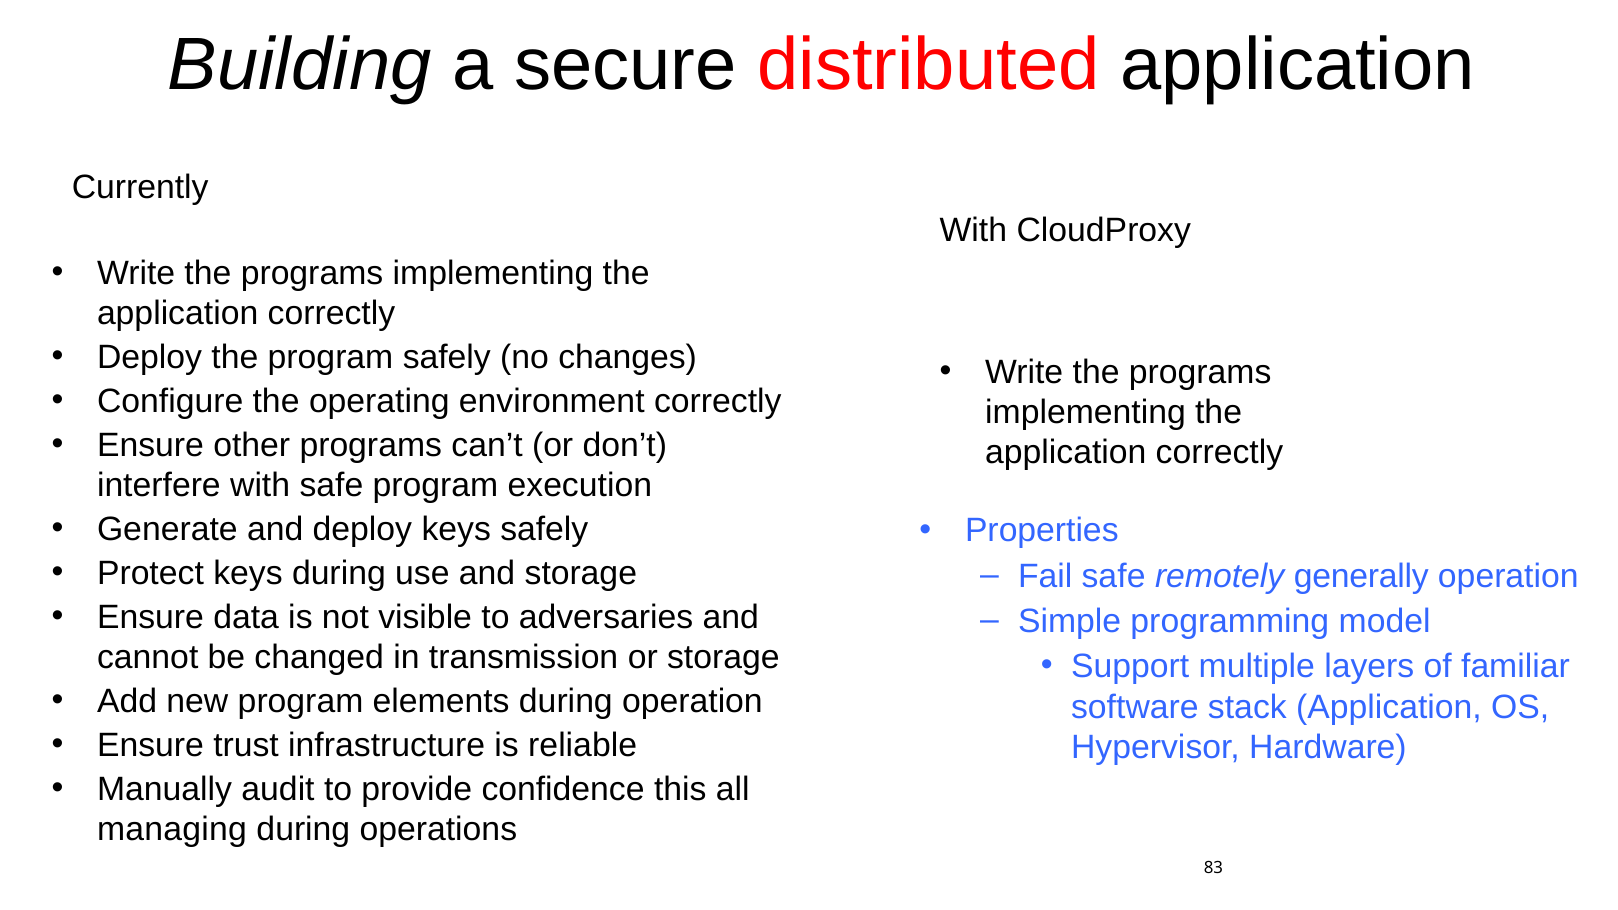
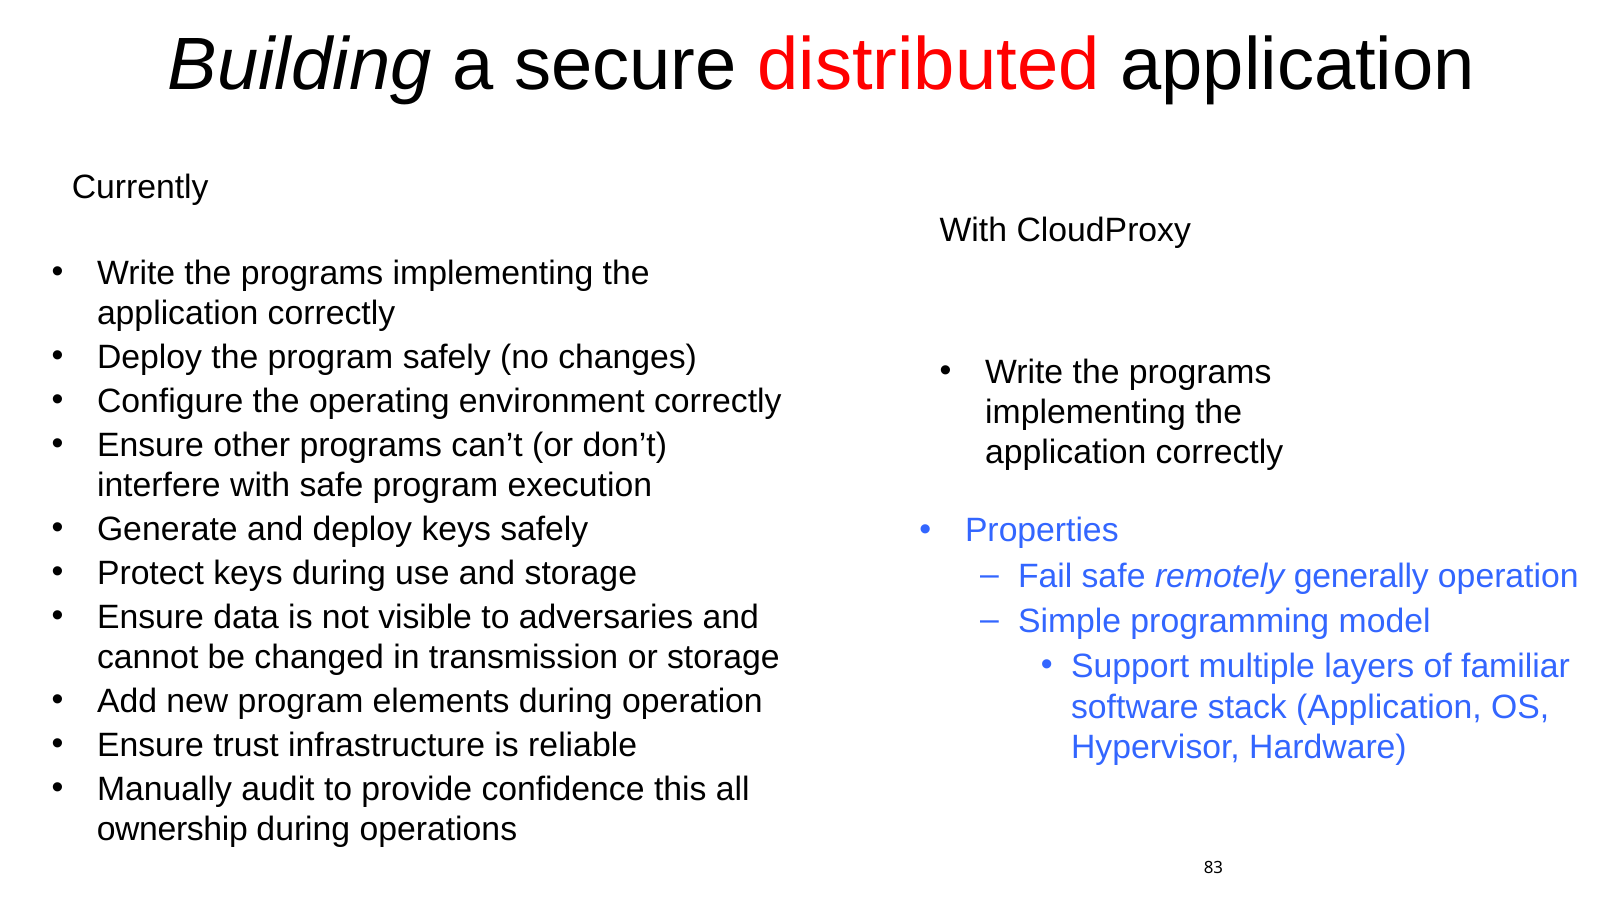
managing: managing -> ownership
